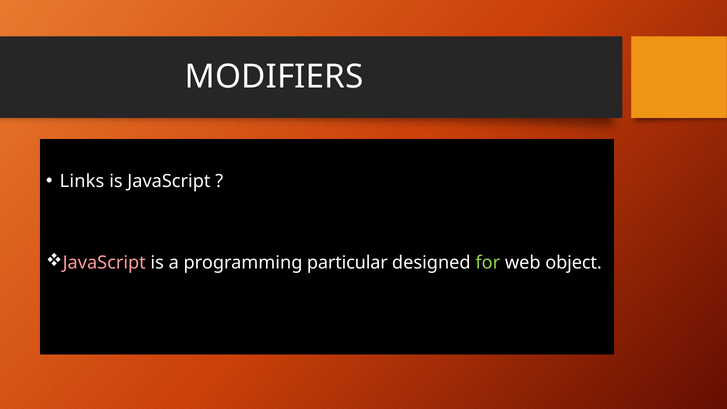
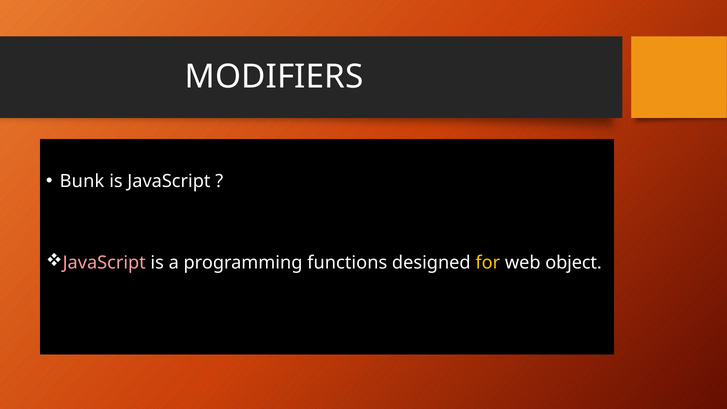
Links: Links -> Bunk
particular: particular -> functions
for colour: light green -> yellow
